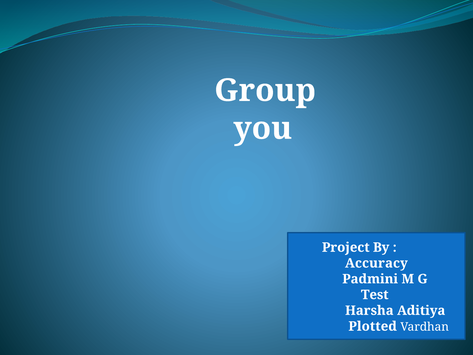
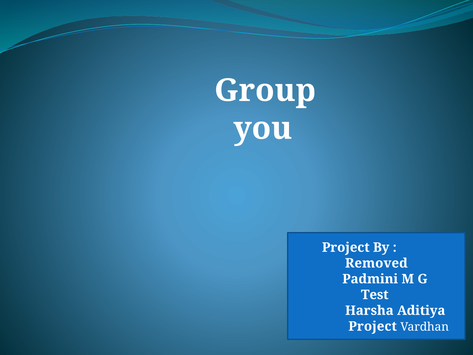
Accuracy: Accuracy -> Removed
Plotted at (373, 326): Plotted -> Project
